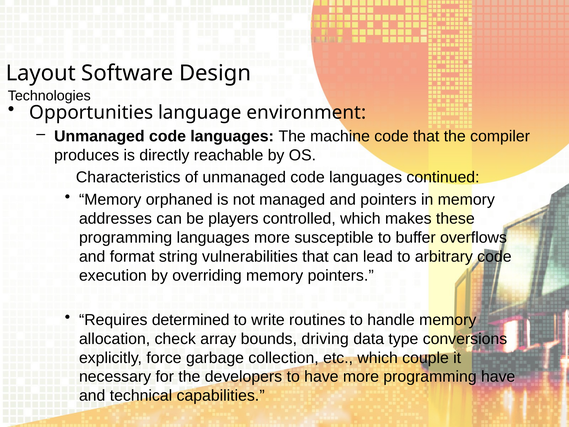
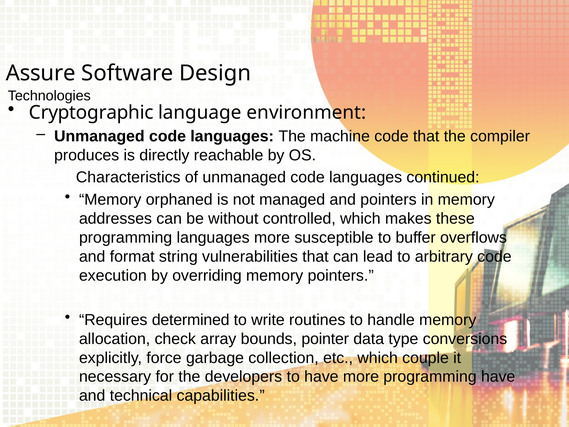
Layout: Layout -> Assure
Opportunities: Opportunities -> Cryptographic
players: players -> without
driving: driving -> pointer
